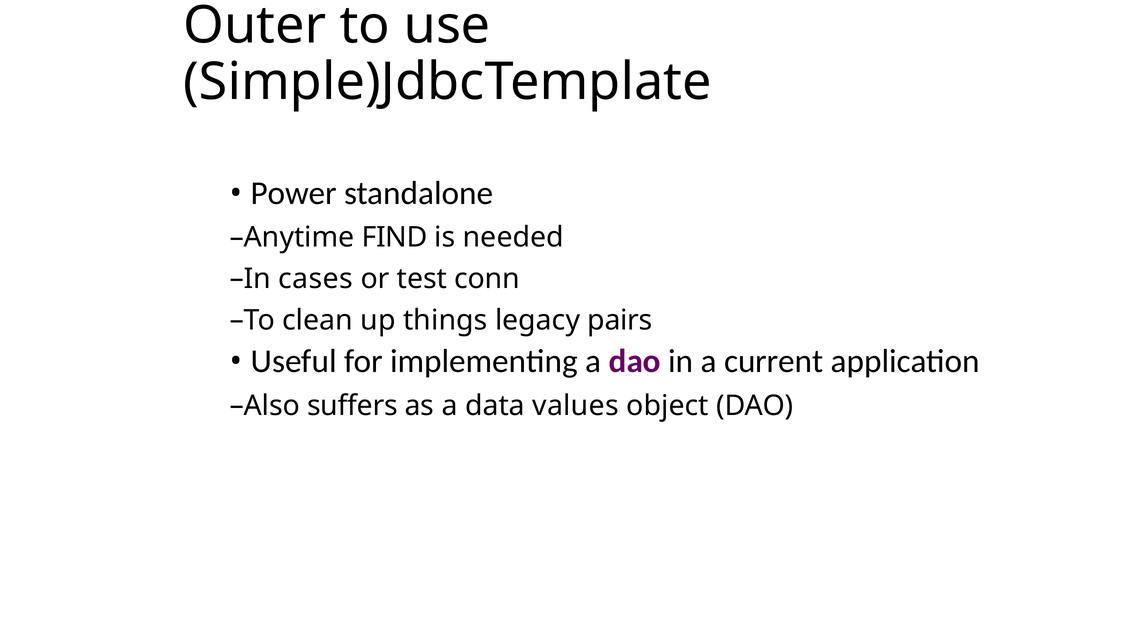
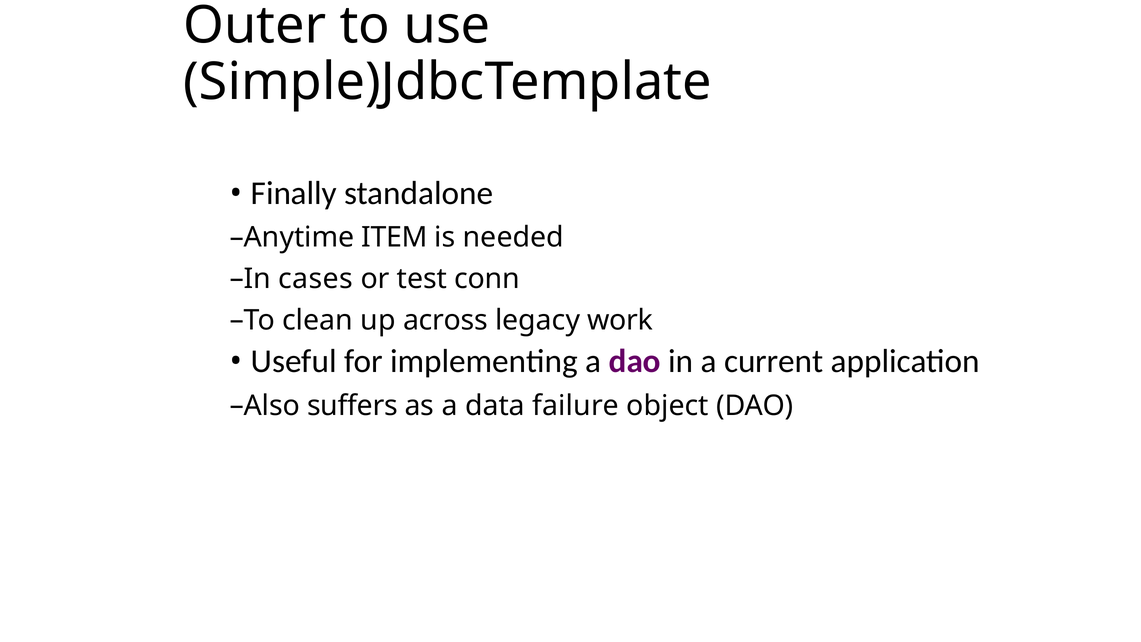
Power: Power -> Finally
FIND: FIND -> ITEM
things: things -> across
pairs: pairs -> work
values: values -> failure
